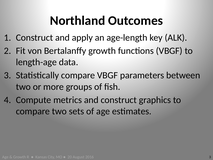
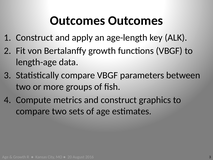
Northland at (78, 21): Northland -> Outcomes
